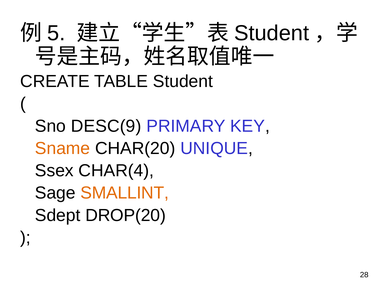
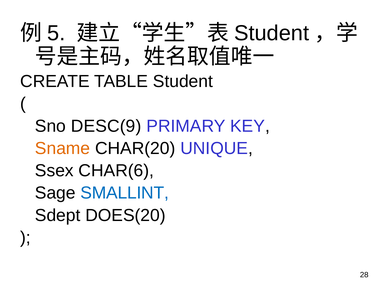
CHAR(4: CHAR(4 -> CHAR(6
SMALLINT colour: orange -> blue
DROP(20: DROP(20 -> DOES(20
